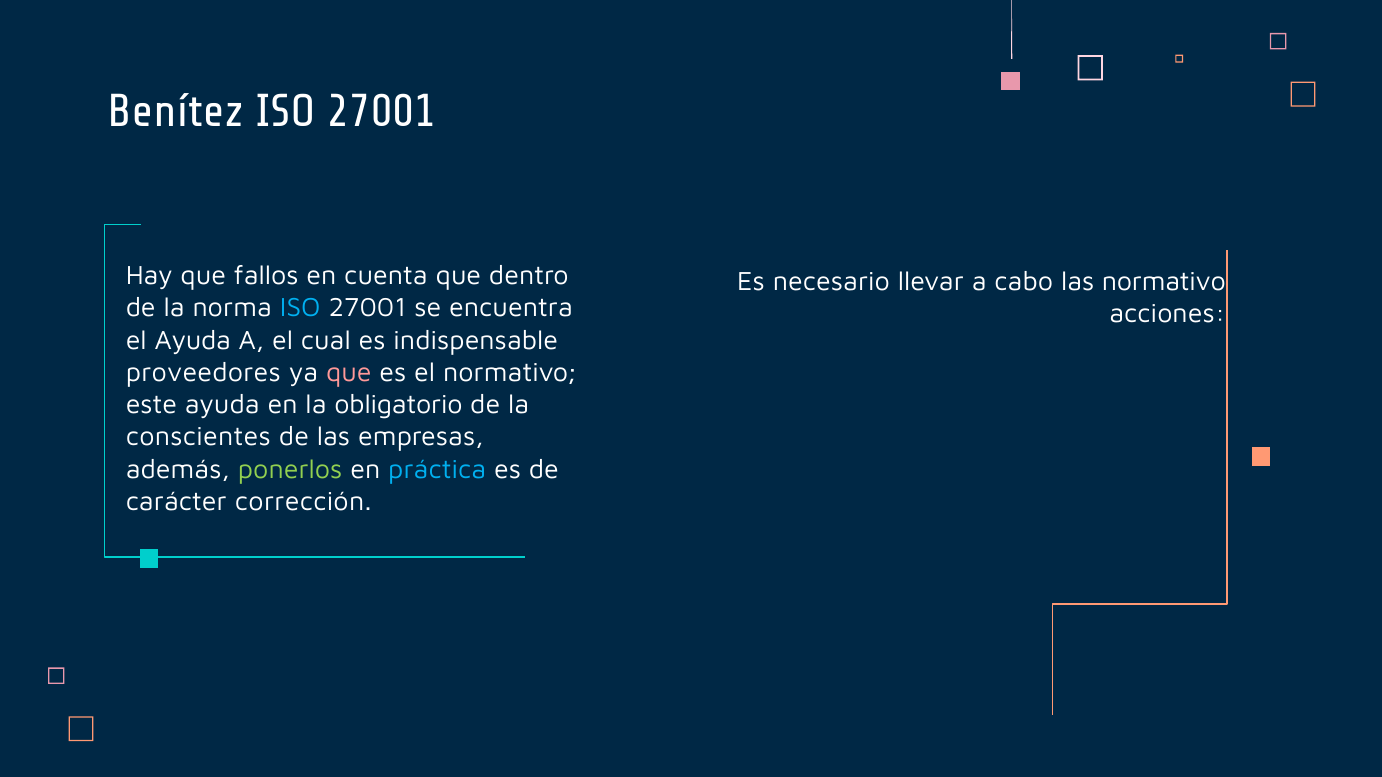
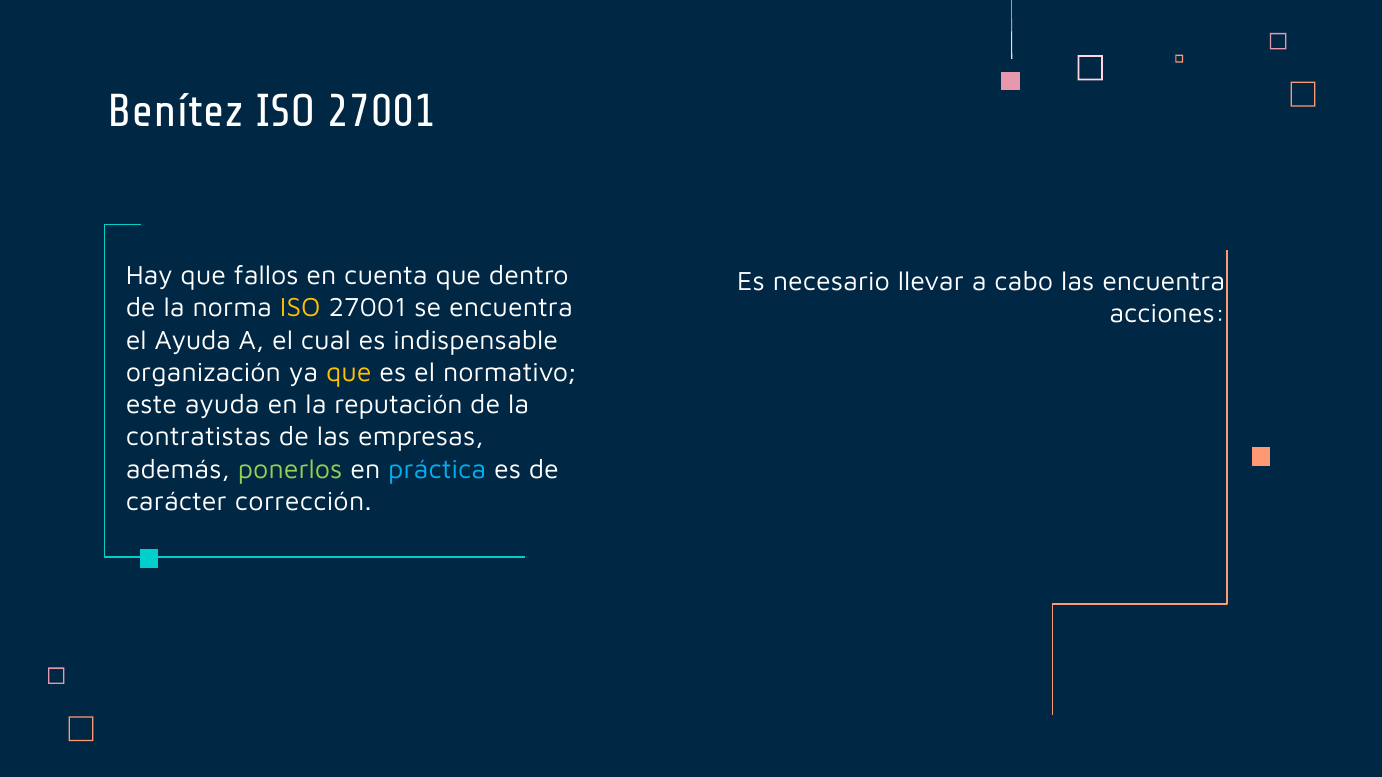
las normativo: normativo -> encuentra
ISO at (300, 308) colour: light blue -> yellow
proveedores: proveedores -> organización
que at (349, 373) colour: pink -> yellow
obligatorio: obligatorio -> reputación
conscientes: conscientes -> contratistas
